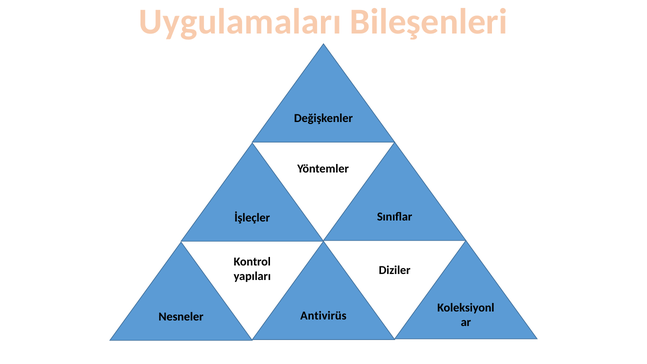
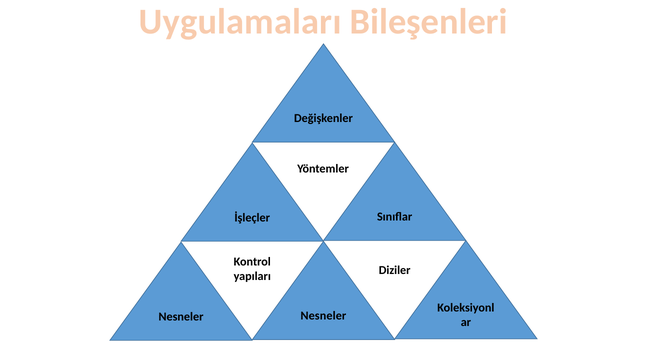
Antivirüs at (323, 316): Antivirüs -> Nesneler
